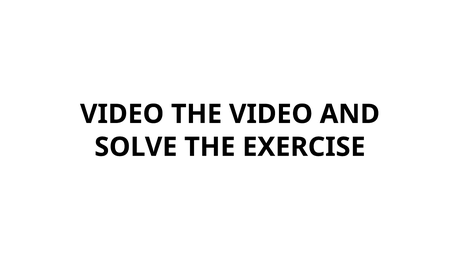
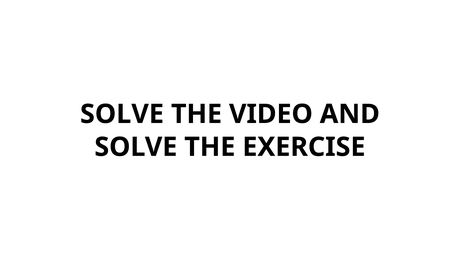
VIDEO at (122, 114): VIDEO -> SOLVE
